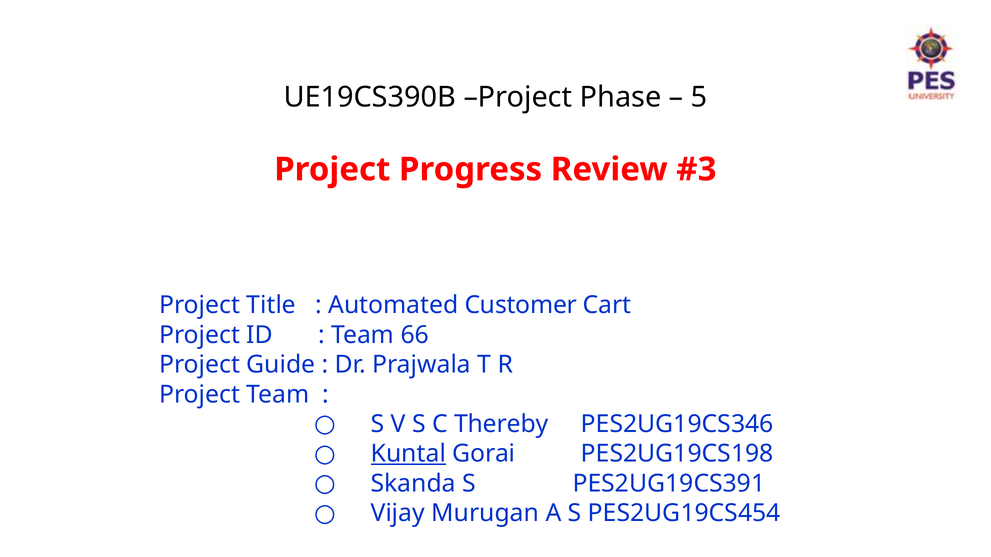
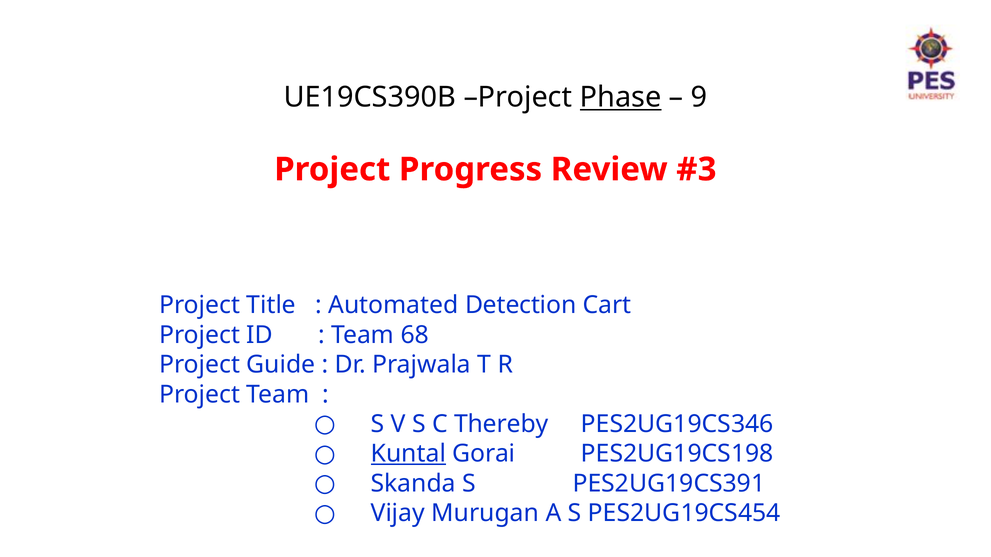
Phase underline: none -> present
5: 5 -> 9
Customer: Customer -> Detection
66: 66 -> 68
